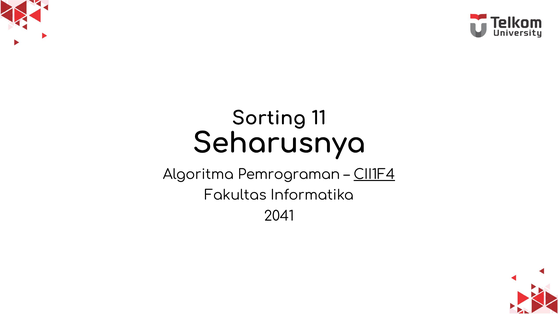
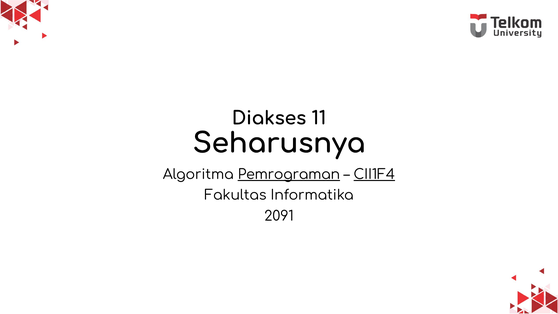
Sorting: Sorting -> Diakses
Pemrograman underline: none -> present
2041: 2041 -> 2091
